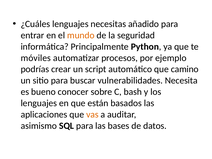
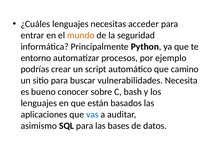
añadido: añadido -> acceder
móviles: móviles -> entorno
vas colour: orange -> blue
